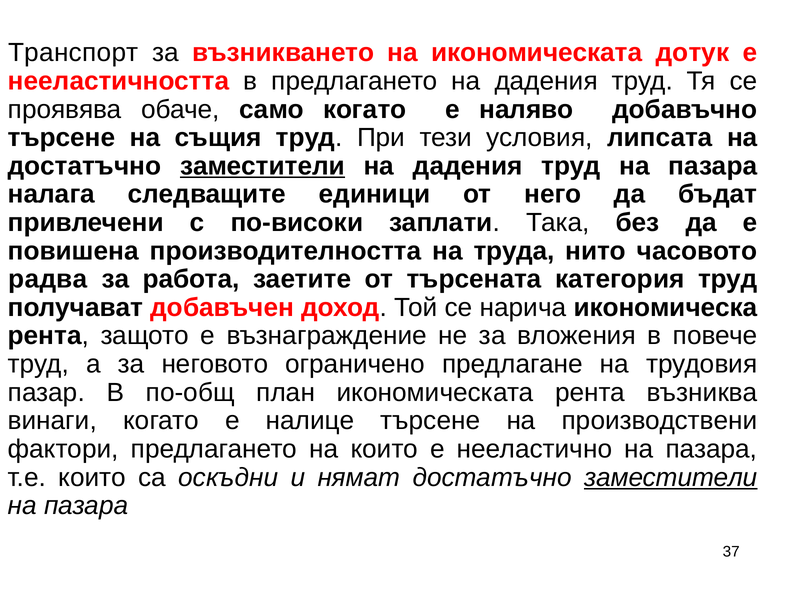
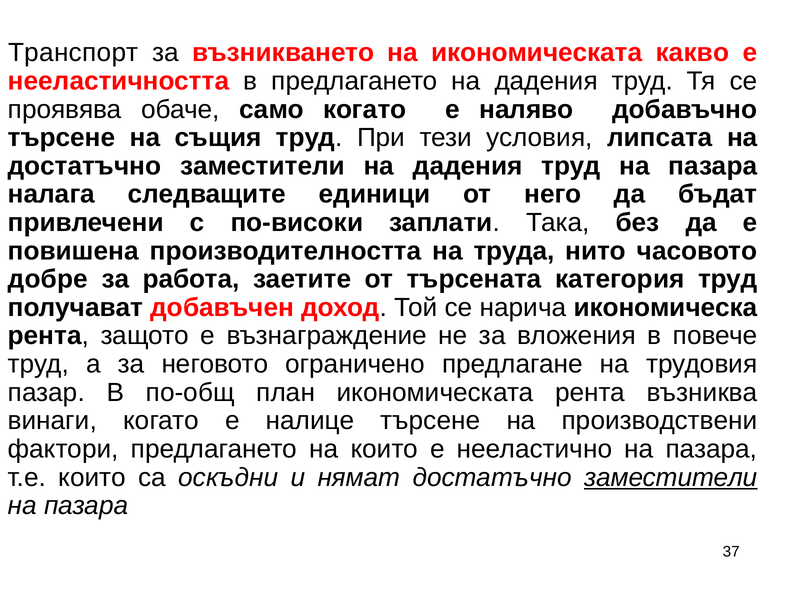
дотук: дотук -> какво
заместители at (262, 166) underline: present -> none
радва: радва -> добре
